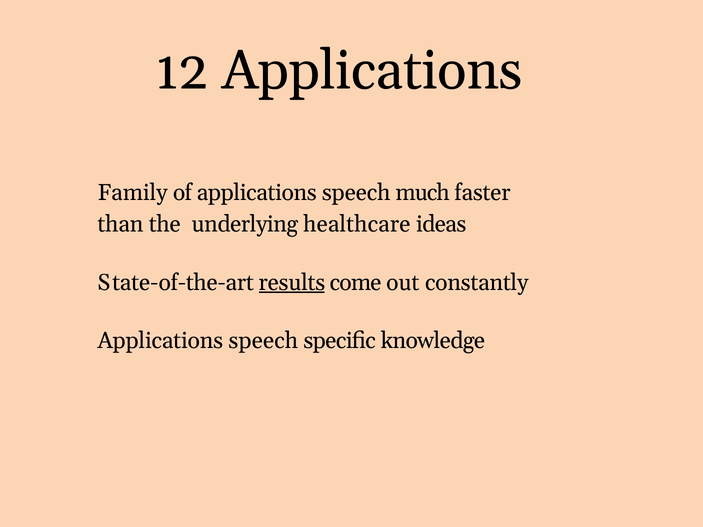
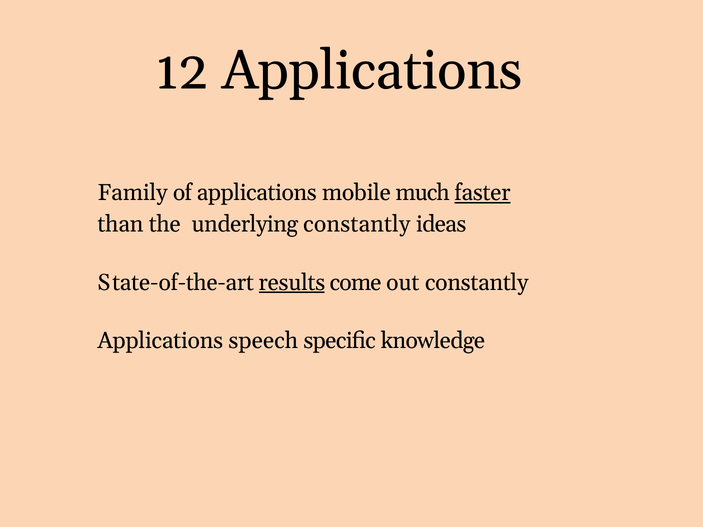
of applications speech: speech -> mobile
faster underline: none -> present
underlying healthcare: healthcare -> constantly
